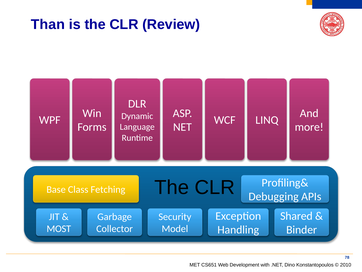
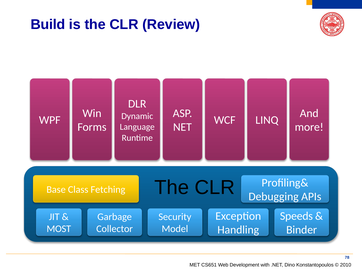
Than: Than -> Build
Shared: Shared -> Speeds
